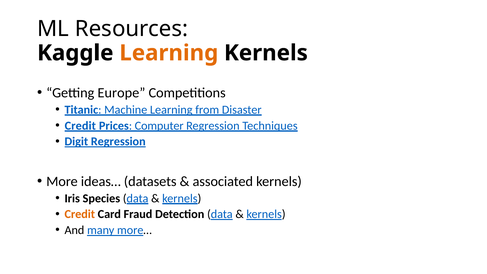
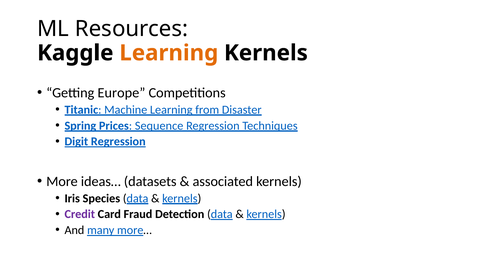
Credit at (80, 126): Credit -> Spring
Computer: Computer -> Sequence
Credit at (80, 214) colour: orange -> purple
